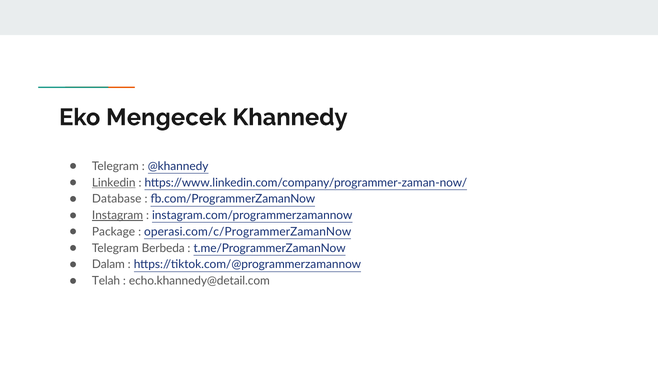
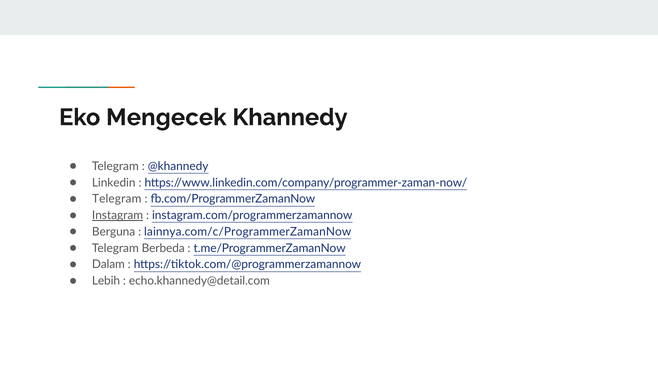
Linkedin underline: present -> none
Database at (117, 199): Database -> Telegram
Package: Package -> Berguna
operasi.com/c/ProgrammerZamanNow: operasi.com/c/ProgrammerZamanNow -> lainnya.com/c/ProgrammerZamanNow
Telah: Telah -> Lebih
